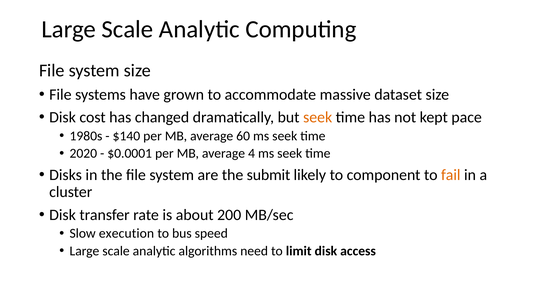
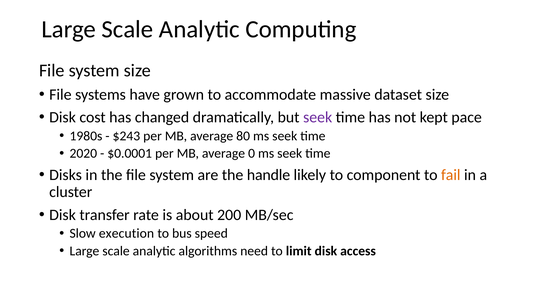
seek at (318, 117) colour: orange -> purple
$140: $140 -> $243
60: 60 -> 80
4: 4 -> 0
submit: submit -> handle
